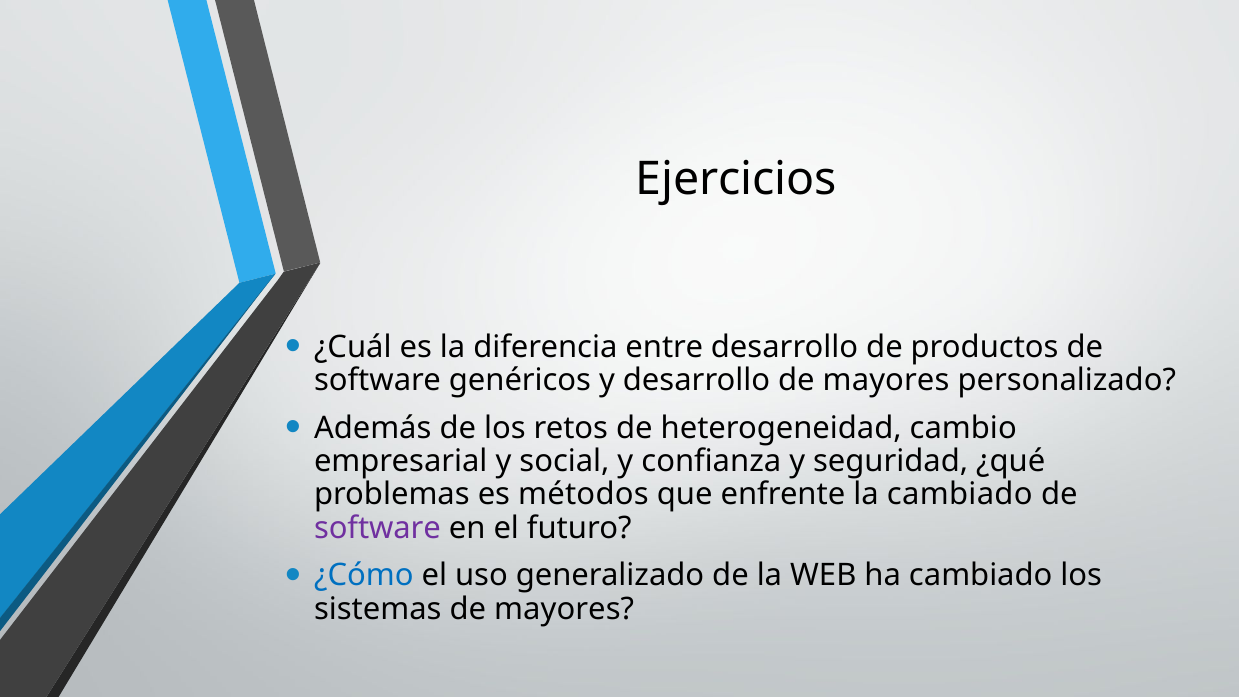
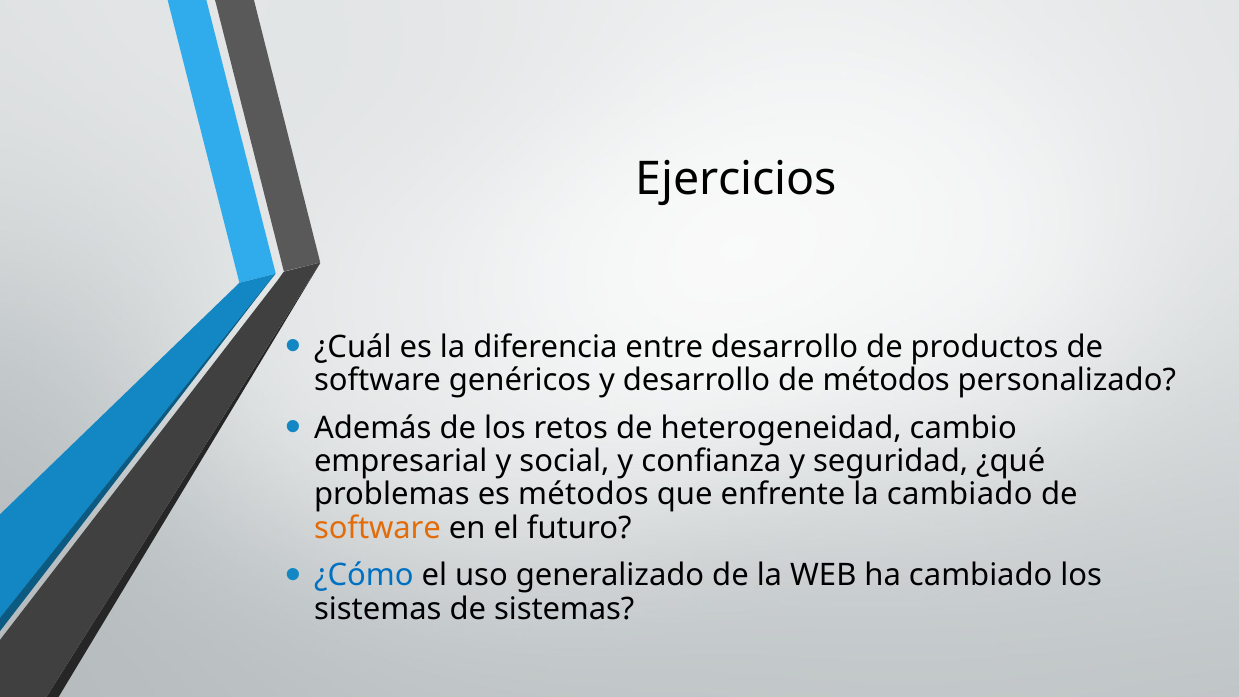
desarrollo de mayores: mayores -> métodos
software at (377, 528) colour: purple -> orange
sistemas de mayores: mayores -> sistemas
